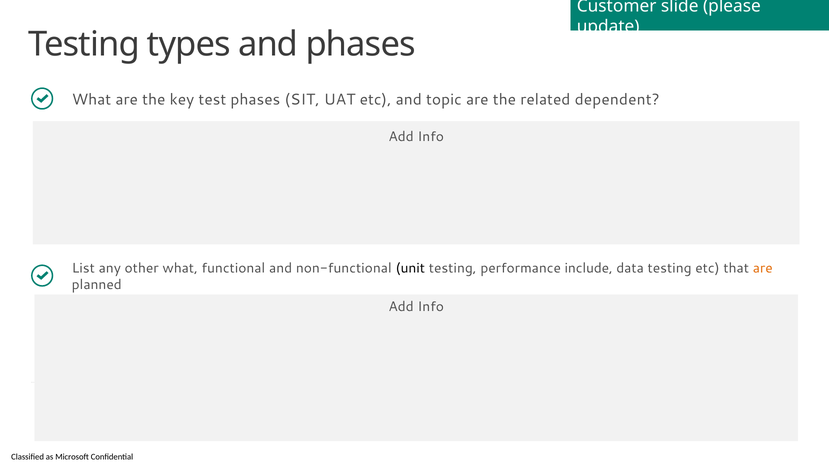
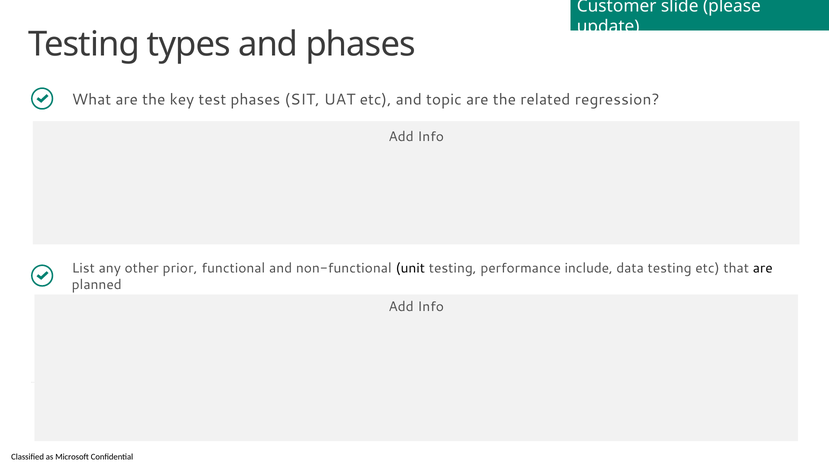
dependent: dependent -> regression
other what: what -> prior
are at (763, 268) colour: orange -> black
